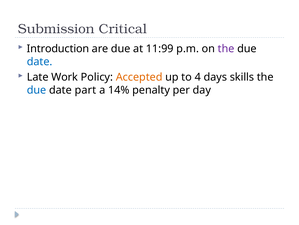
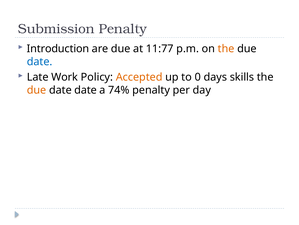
Submission Critical: Critical -> Penalty
11:99: 11:99 -> 11:77
the at (226, 49) colour: purple -> orange
4: 4 -> 0
due at (37, 90) colour: blue -> orange
date part: part -> date
14%: 14% -> 74%
